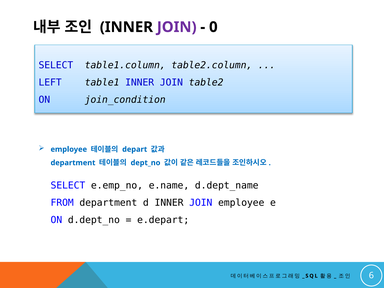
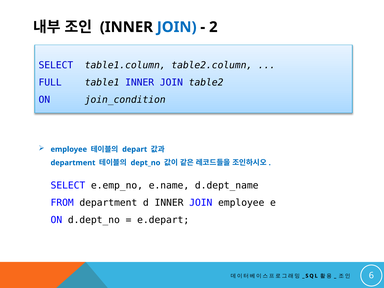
JOIN at (177, 27) colour: purple -> blue
0: 0 -> 2
LEFT: LEFT -> FULL
